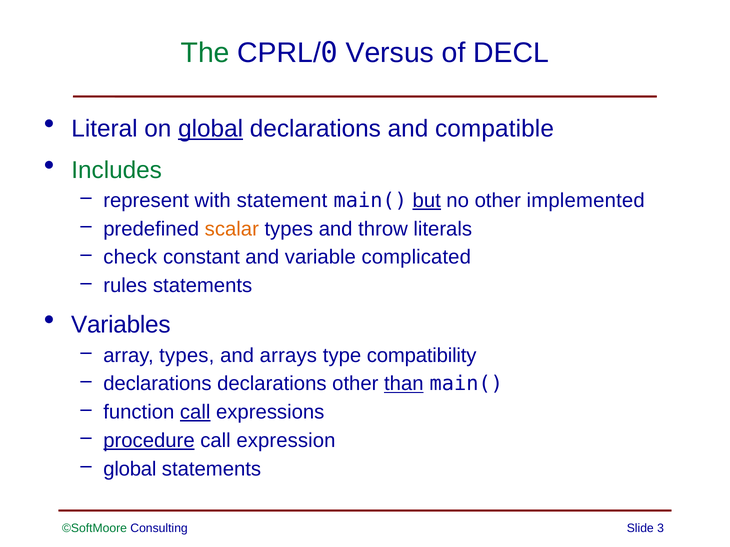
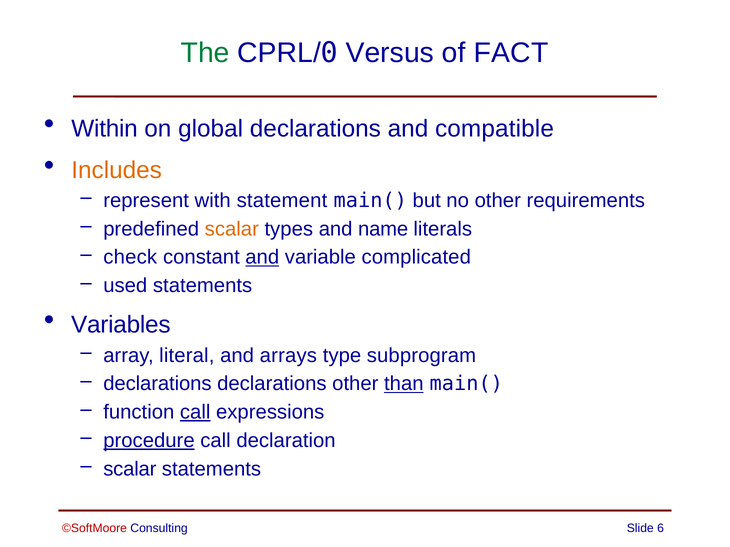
DECL: DECL -> FACT
Literal: Literal -> Within
global at (211, 129) underline: present -> none
Includes colour: green -> orange
but underline: present -> none
implemented: implemented -> requirements
throw: throw -> name
and at (262, 258) underline: none -> present
rules: rules -> used
array types: types -> literal
compatibility: compatibility -> subprogram
expression: expression -> declaration
global at (130, 469): global -> scalar
©SoftMoore colour: green -> red
3: 3 -> 6
